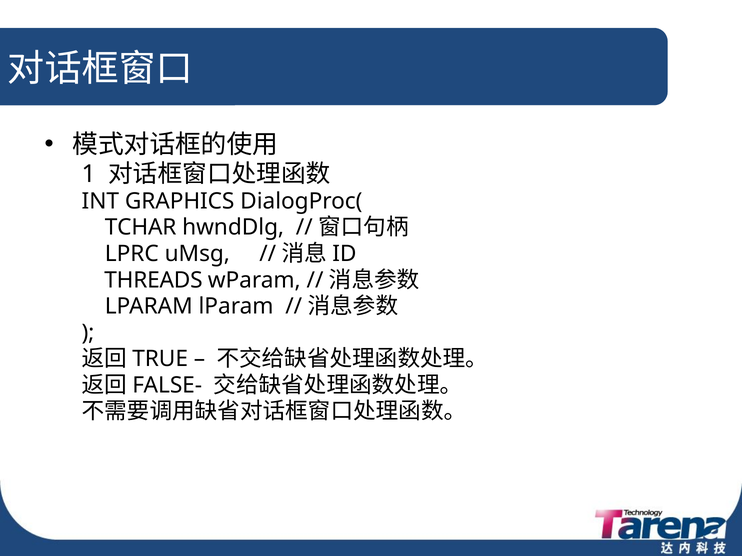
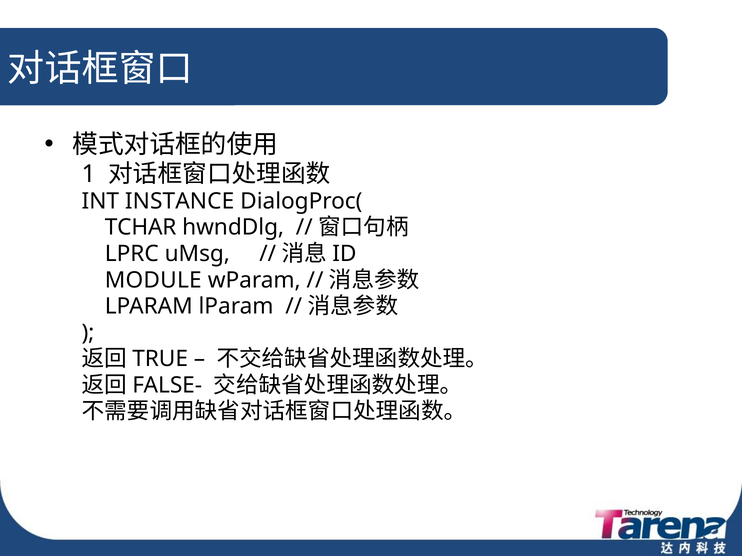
GRAPHICS: GRAPHICS -> INSTANCE
THREADS: THREADS -> MODULE
